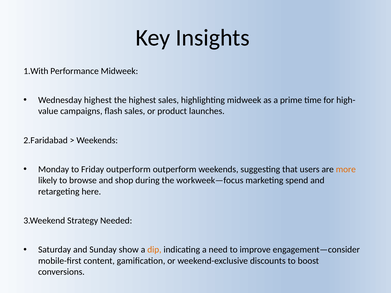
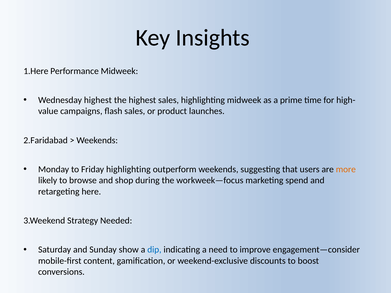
1.With: 1.With -> 1.Here
Friday outperform: outperform -> highlighting
dip colour: orange -> blue
